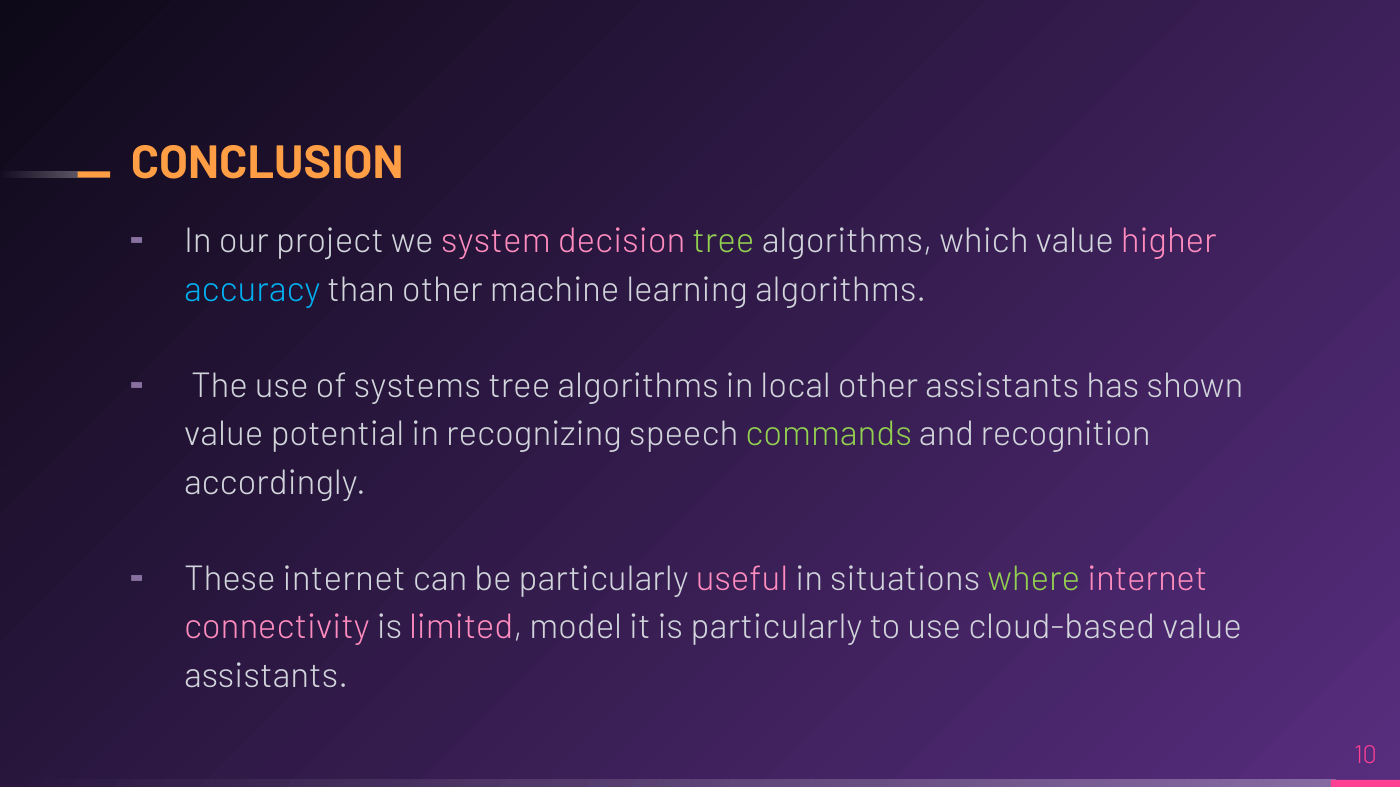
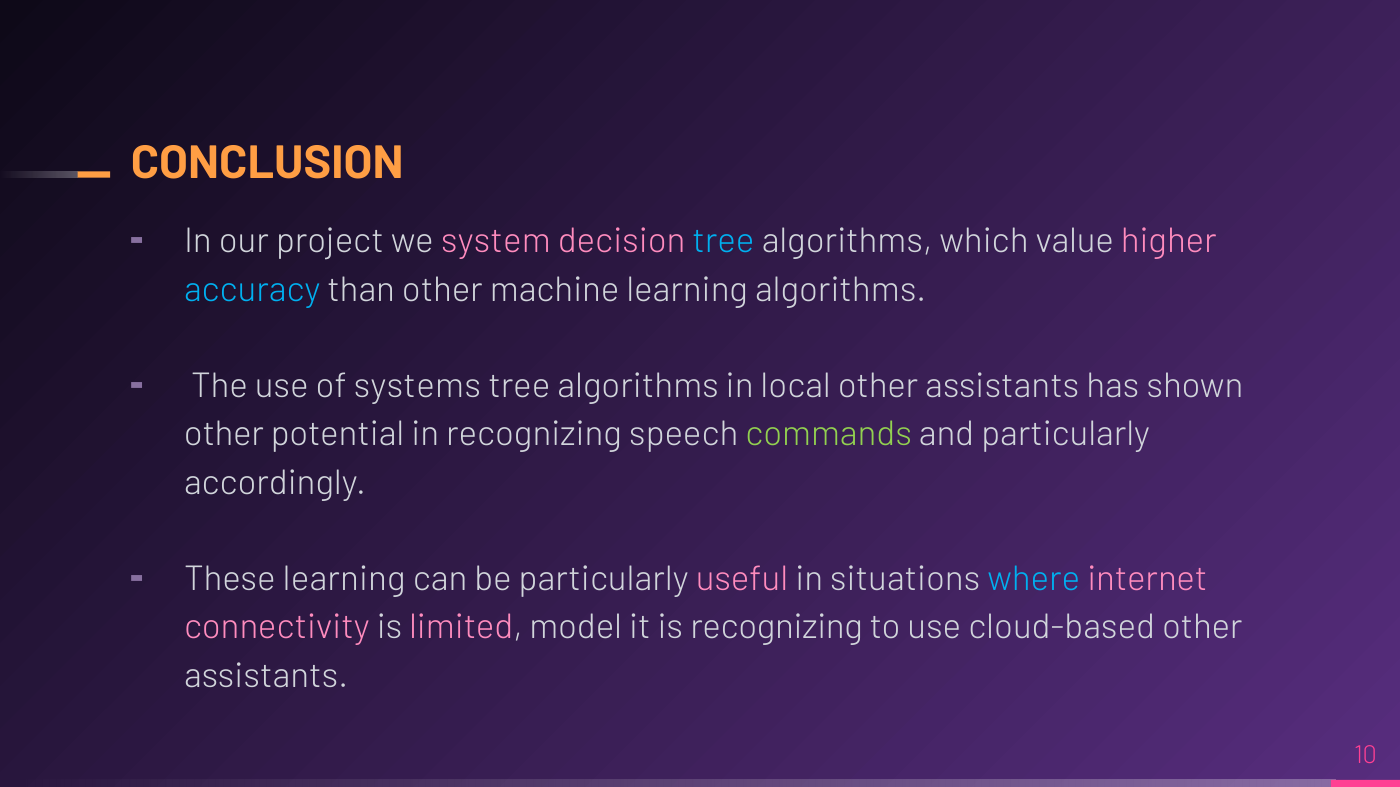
tree at (723, 242) colour: light green -> light blue
value at (224, 435): value -> other
and recognition: recognition -> particularly
These internet: internet -> learning
where colour: light green -> light blue
is particularly: particularly -> recognizing
cloud-based value: value -> other
